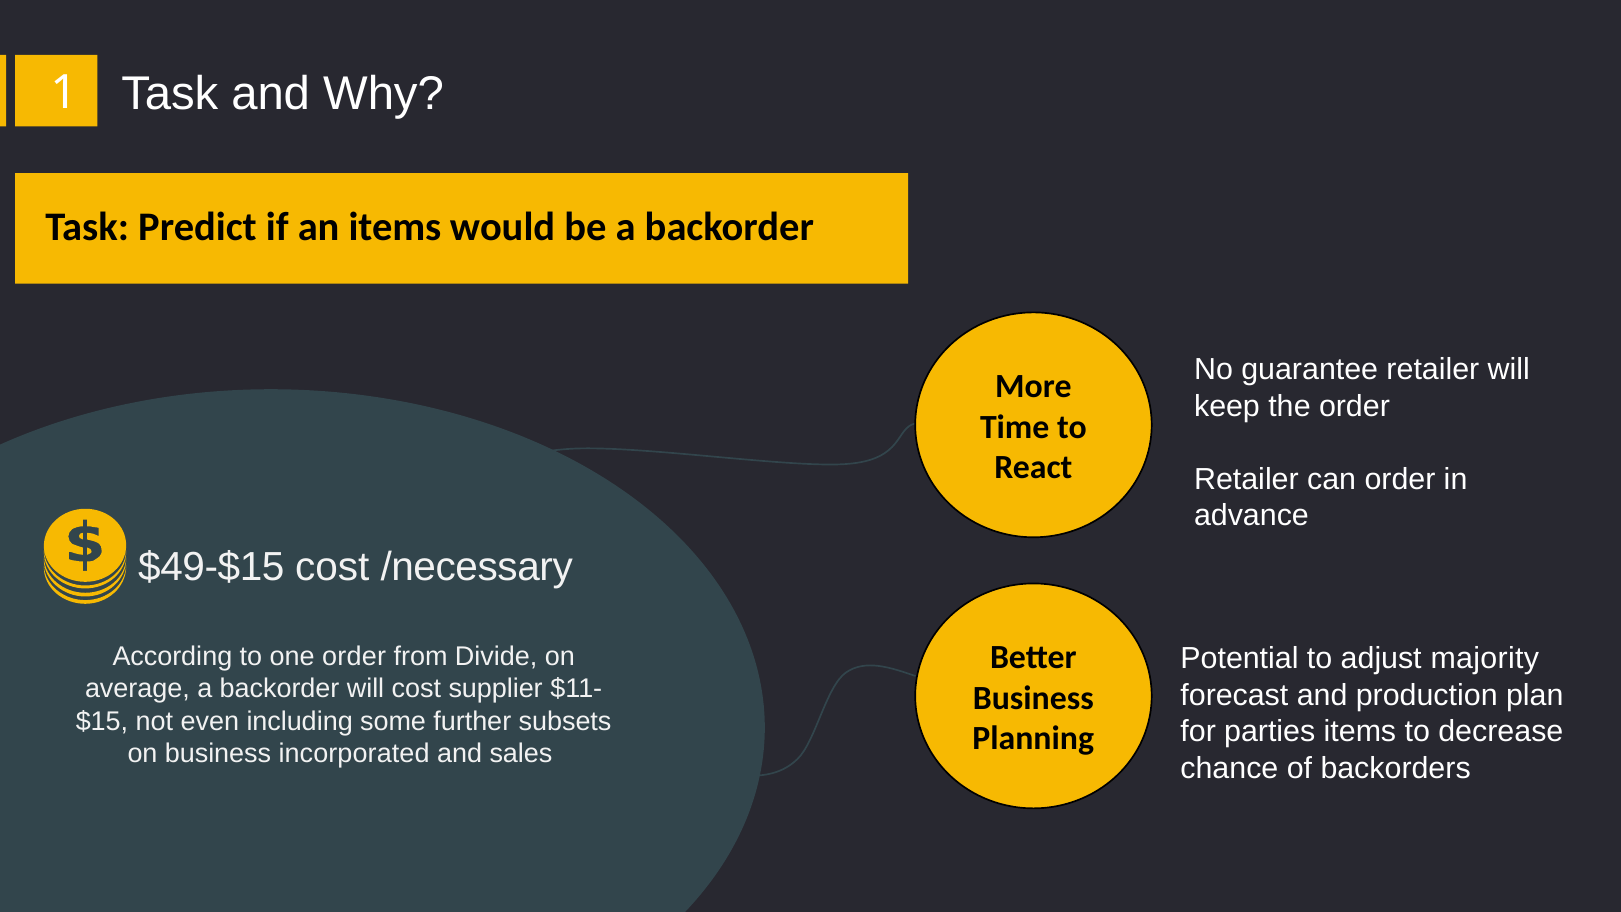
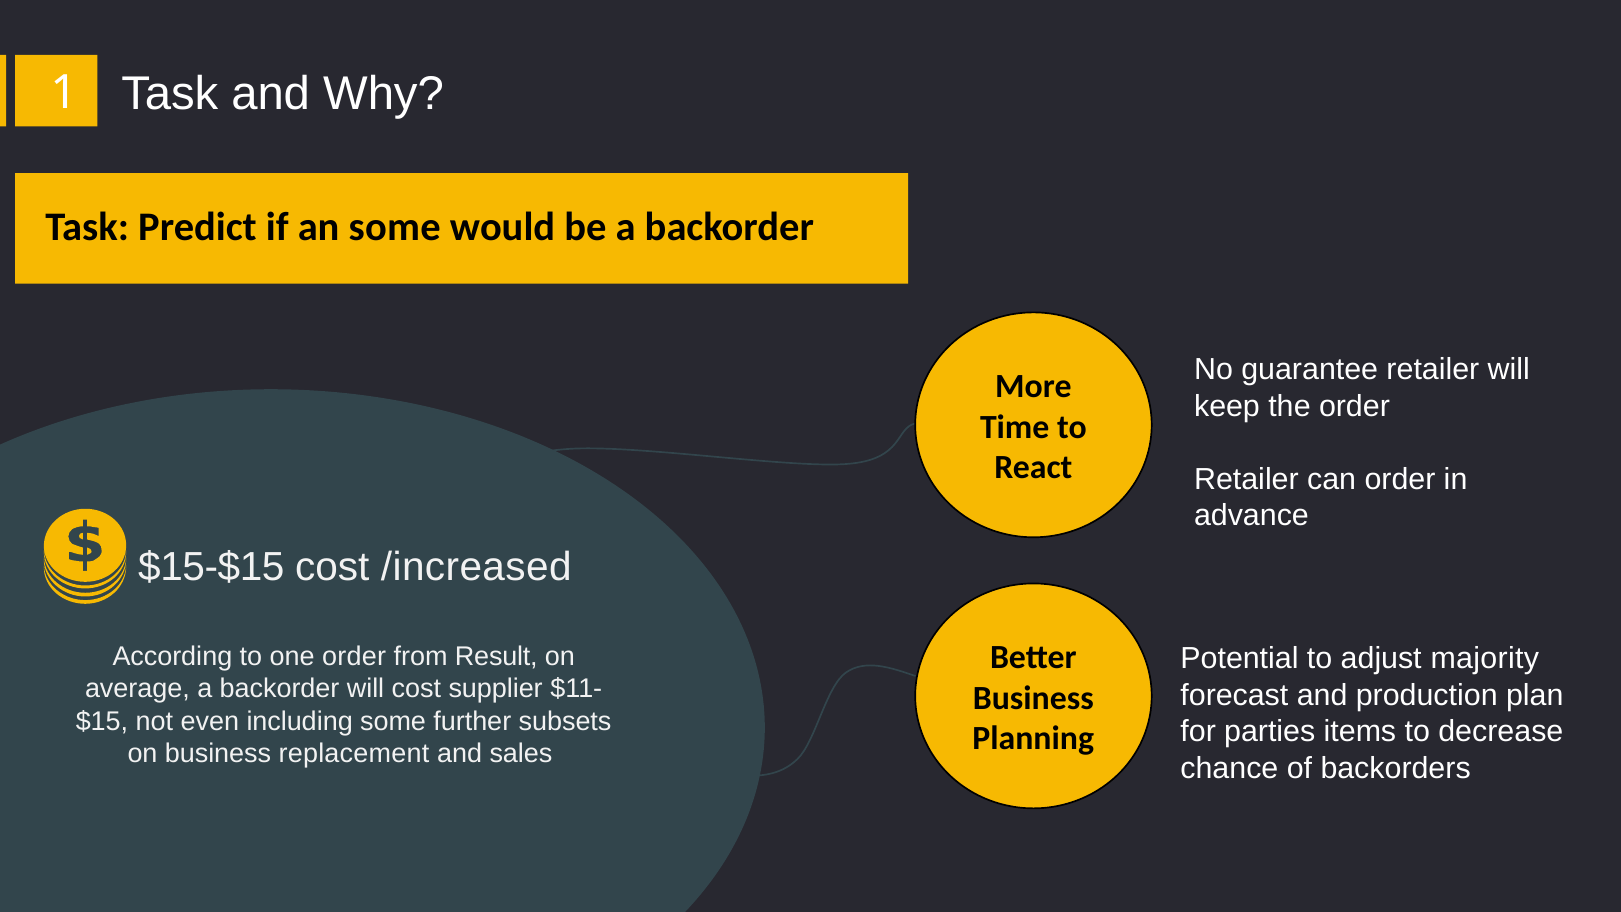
an items: items -> some
$49-$15: $49-$15 -> $15-$15
/necessary: /necessary -> /increased
Divide: Divide -> Result
incorporated: incorporated -> replacement
